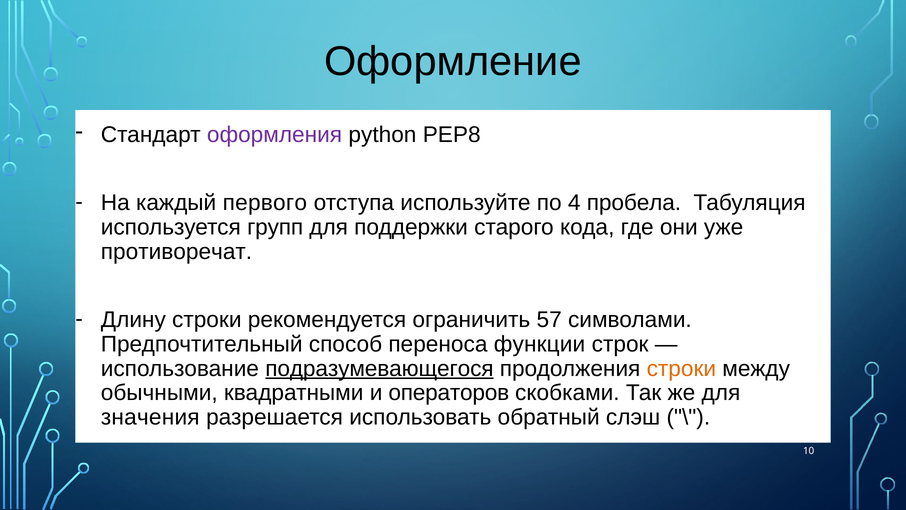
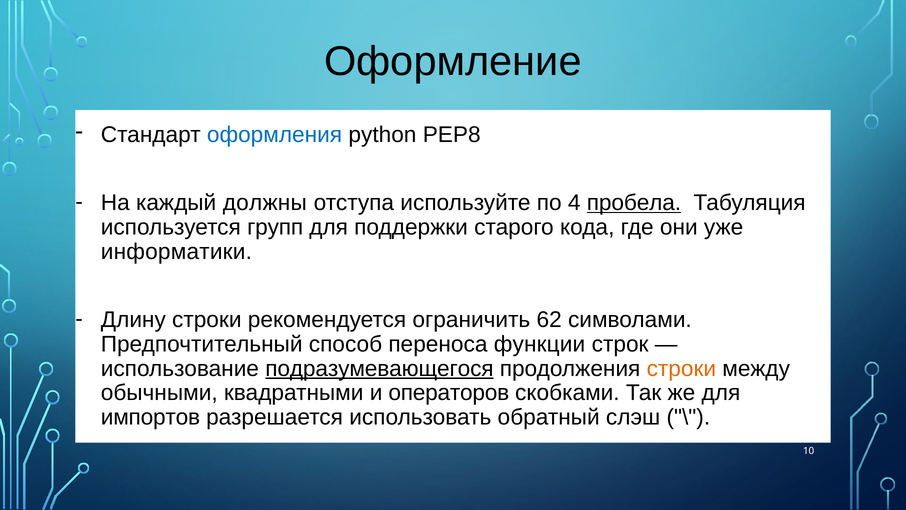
оформления colour: purple -> blue
первого: первого -> должны
пробела underline: none -> present
противоречат: противоречат -> информатики
57: 57 -> 62
значения: значения -> импортов
